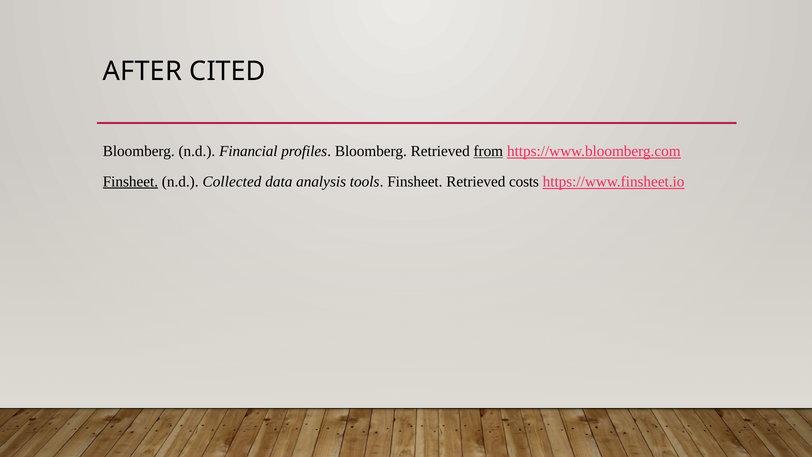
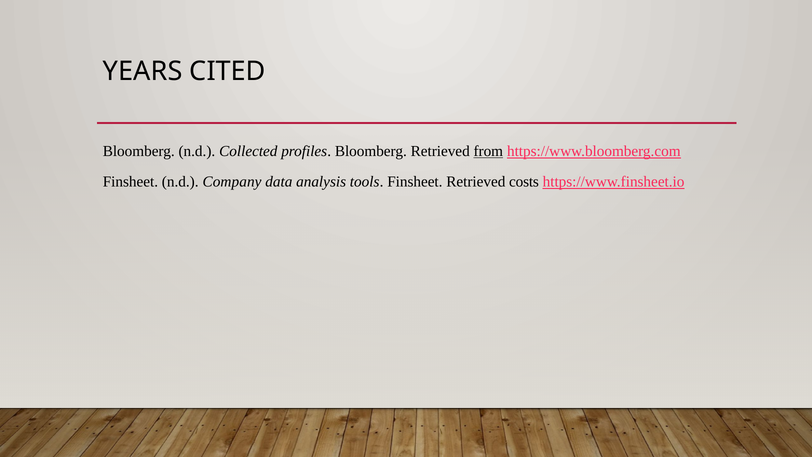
AFTER: AFTER -> YEARS
Financial: Financial -> Collected
Finsheet at (130, 182) underline: present -> none
Collected: Collected -> Company
